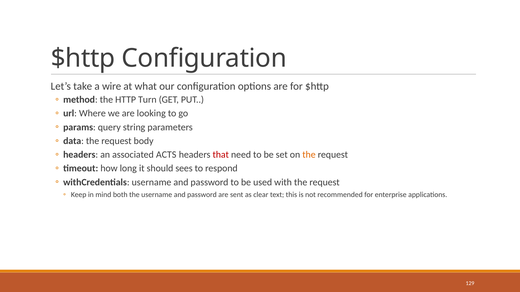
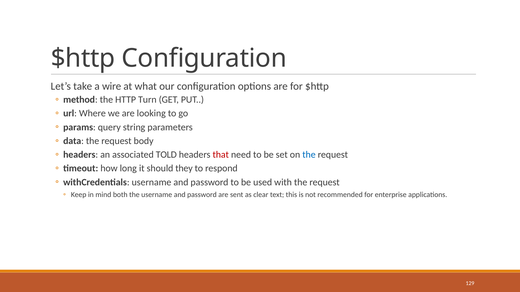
ACTS: ACTS -> TOLD
the at (309, 155) colour: orange -> blue
sees: sees -> they
